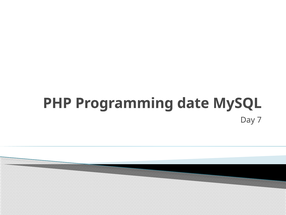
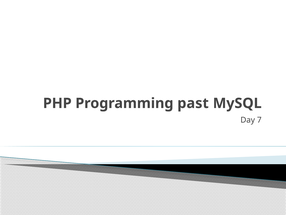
date: date -> past
